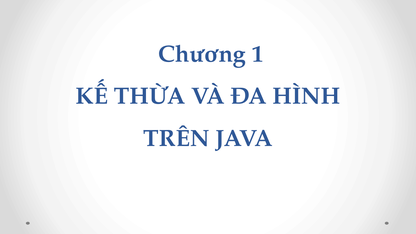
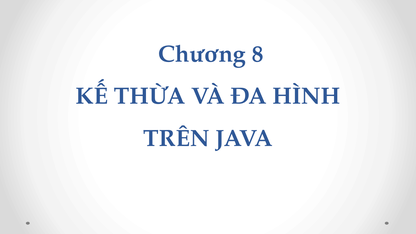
1: 1 -> 8
